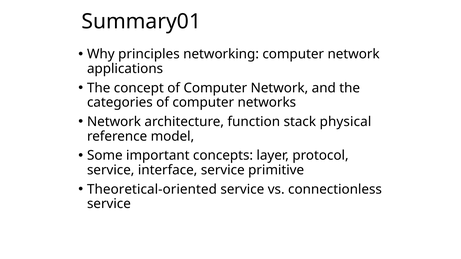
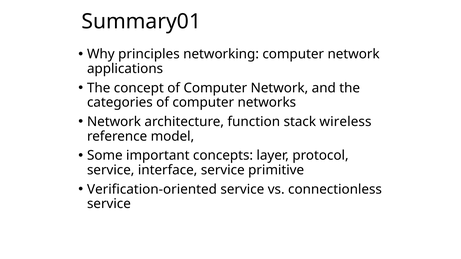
physical: physical -> wireless
Theoretical-oriented: Theoretical-oriented -> Verification-oriented
